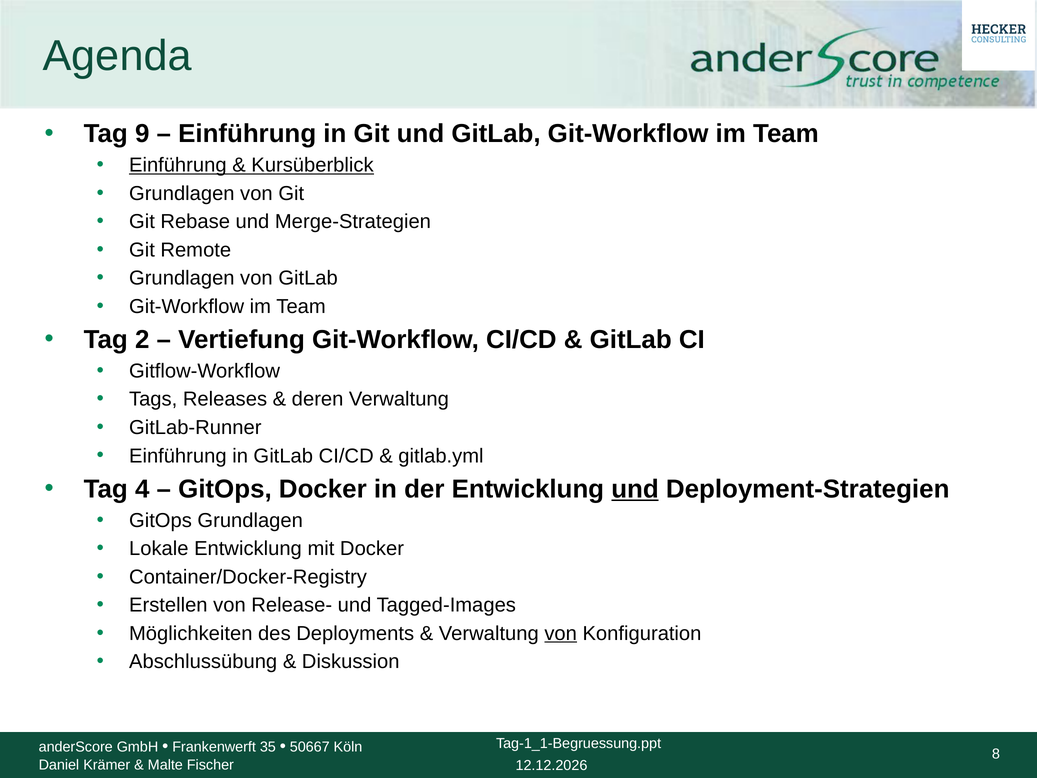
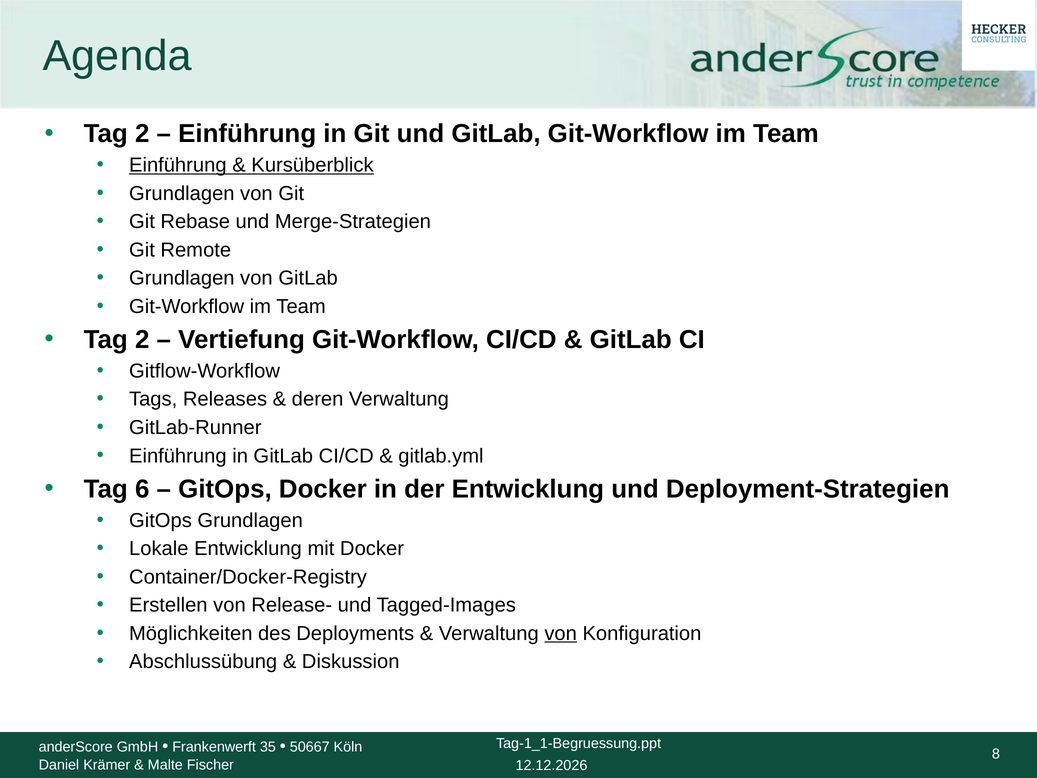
9 at (142, 134): 9 -> 2
4: 4 -> 6
und at (635, 489) underline: present -> none
